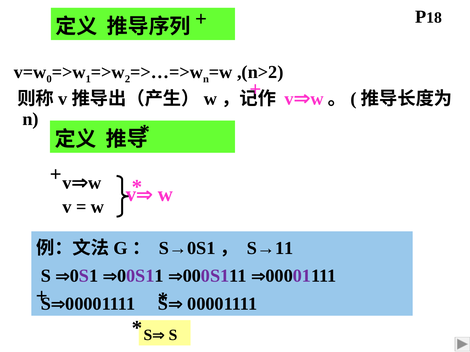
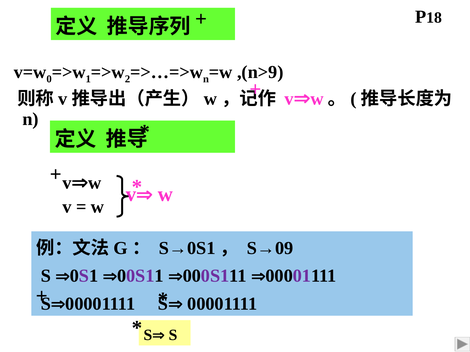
,(n>2: ,(n>2 -> ,(n>9
S→11: S→11 -> S→09
